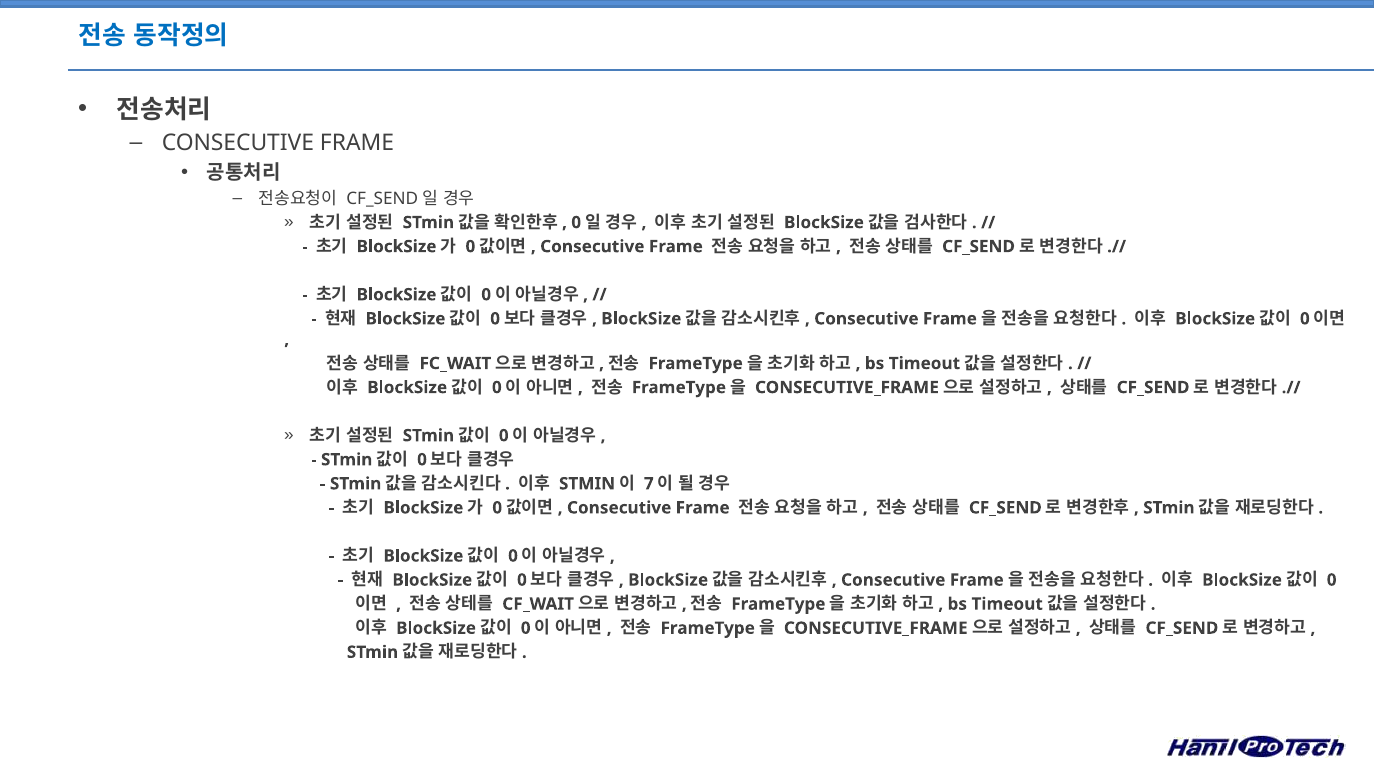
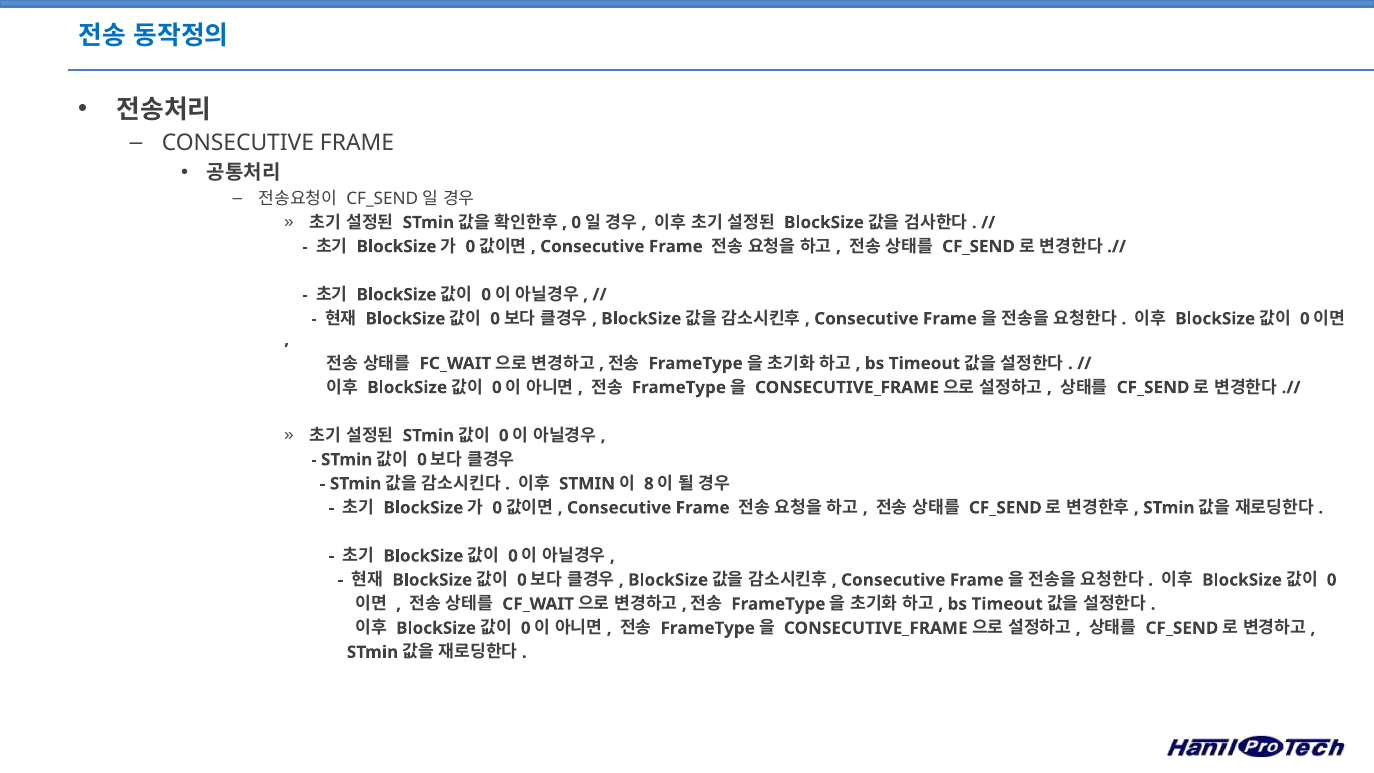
7: 7 -> 8
